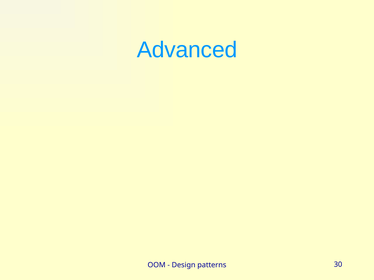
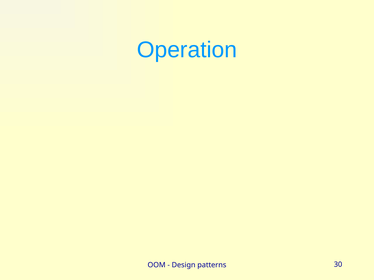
Advanced: Advanced -> Operation
